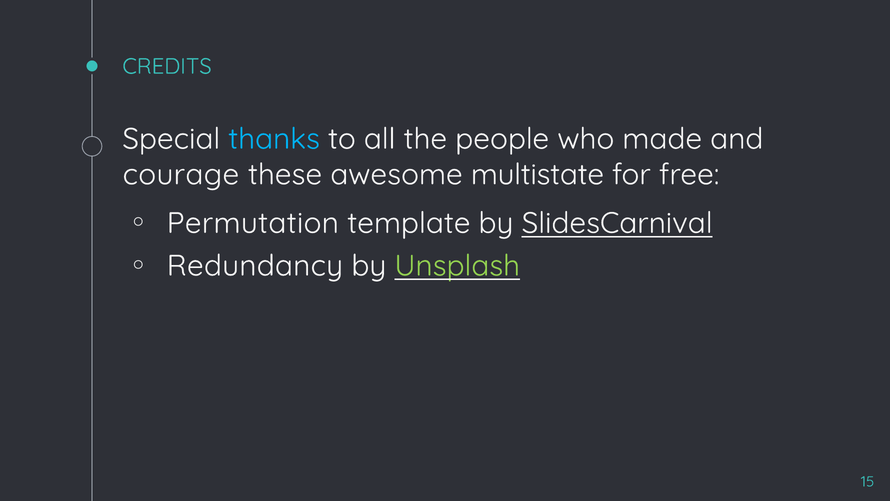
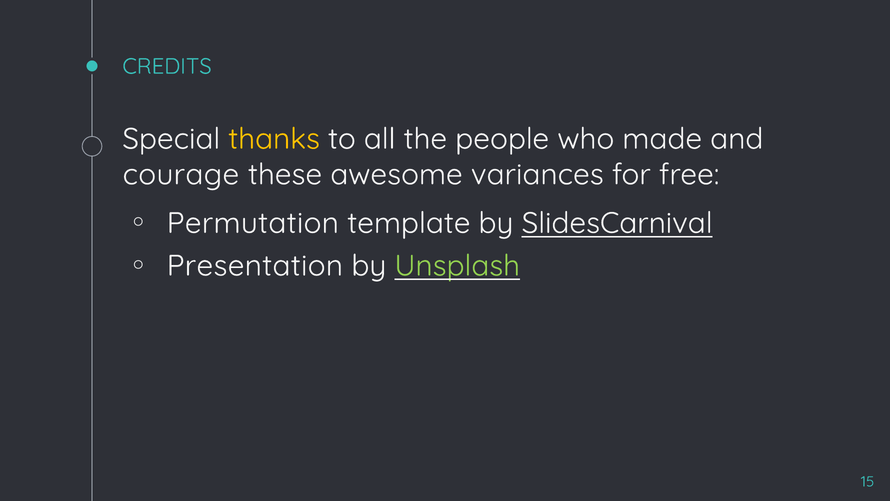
thanks colour: light blue -> yellow
multistate: multistate -> variances
Redundancy: Redundancy -> Presentation
